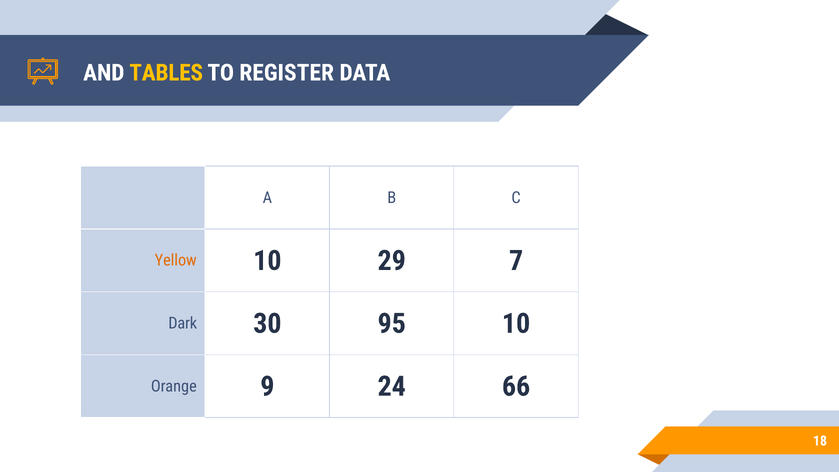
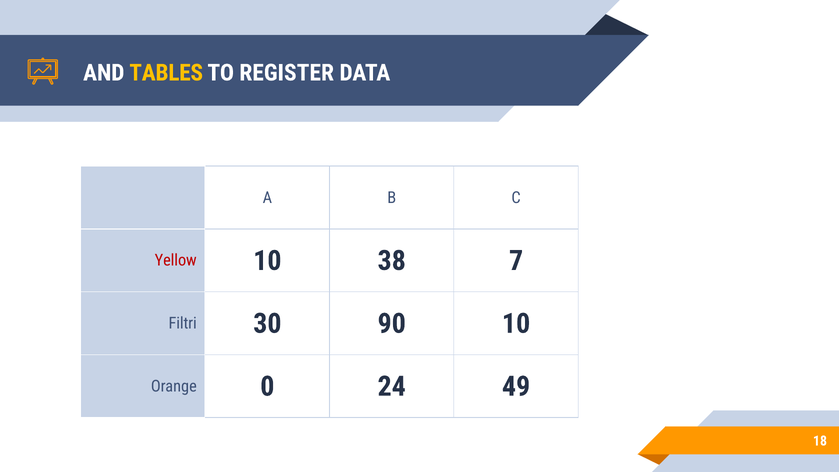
Yellow colour: orange -> red
29: 29 -> 38
Dark: Dark -> Filtri
95: 95 -> 90
9: 9 -> 0
66: 66 -> 49
